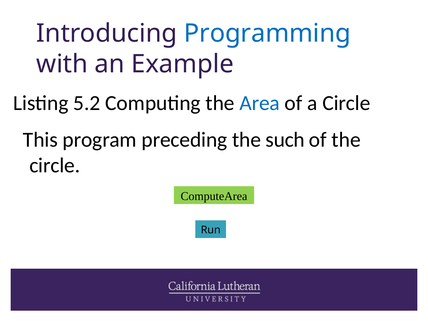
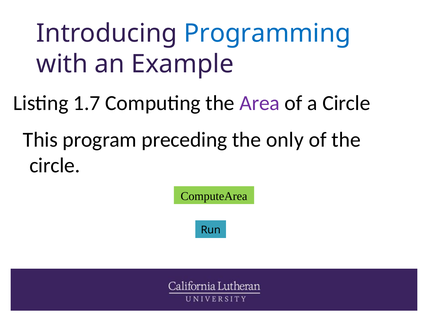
5.2: 5.2 -> 1.7
Area colour: blue -> purple
such: such -> only
